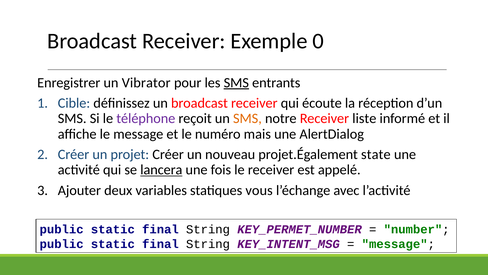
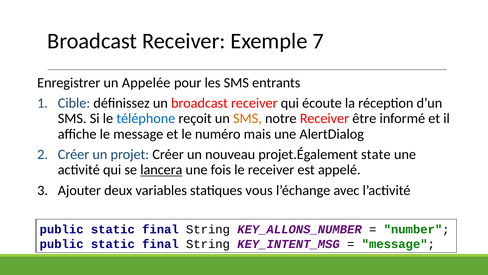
0: 0 -> 7
Vibrator: Vibrator -> Appelée
SMS at (236, 83) underline: present -> none
téléphone colour: purple -> blue
liste: liste -> être
KEY_PERMET_NUMBER: KEY_PERMET_NUMBER -> KEY_ALLONS_NUMBER
